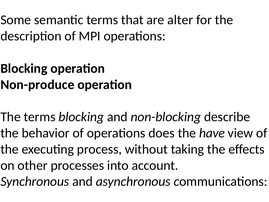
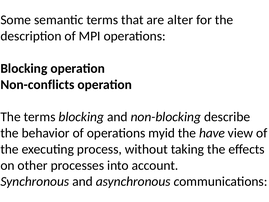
Non-produce: Non-produce -> Non-conflicts
does: does -> myid
